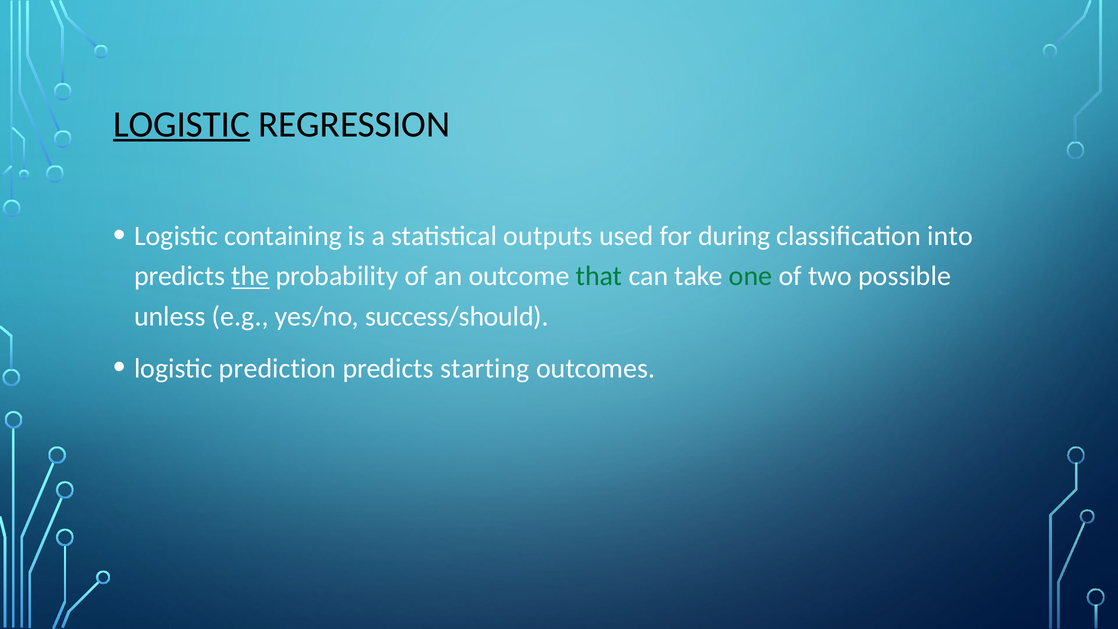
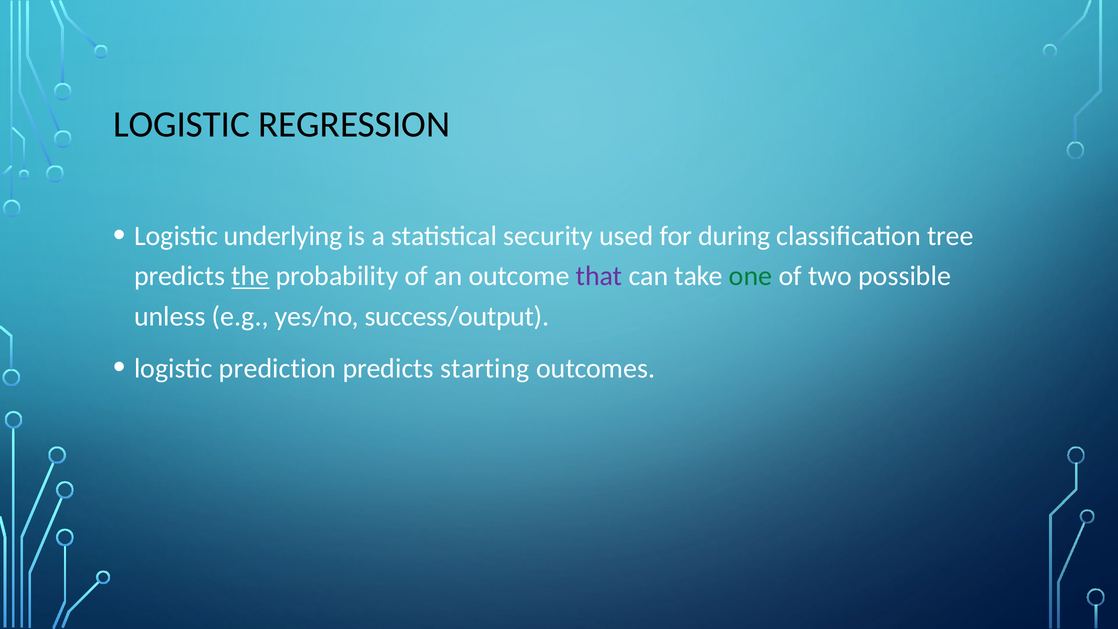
LOGISTIC at (181, 124) underline: present -> none
containing: containing -> underlying
outputs: outputs -> security
into: into -> tree
that colour: green -> purple
success/should: success/should -> success/output
